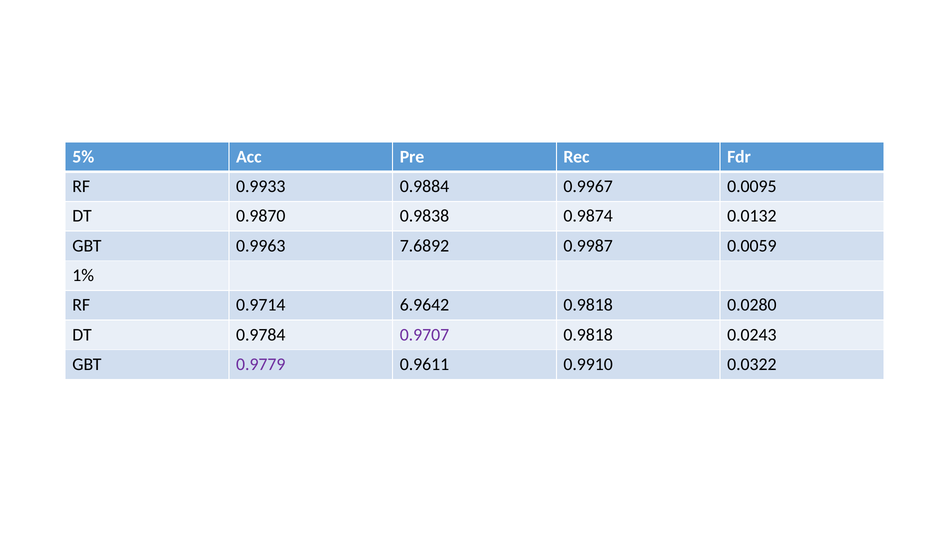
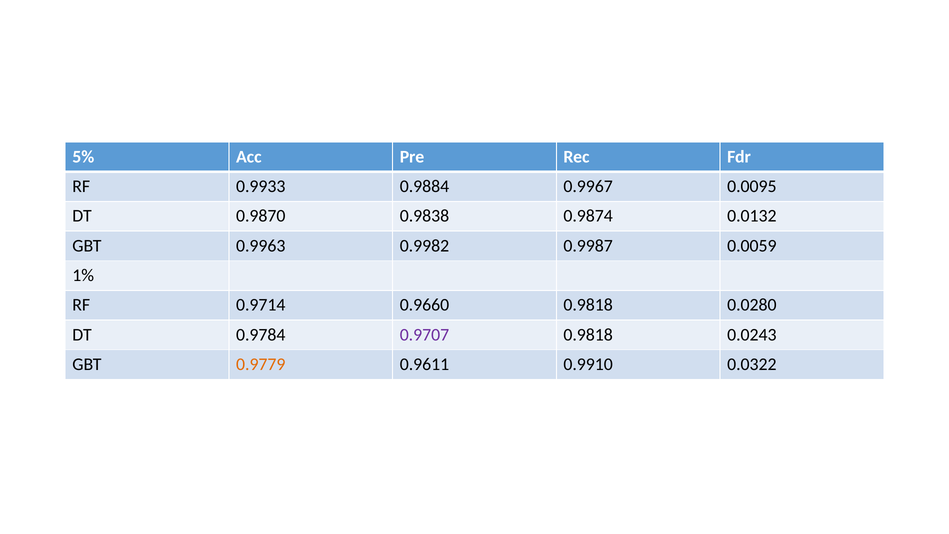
7.6892: 7.6892 -> 0.9982
6.9642: 6.9642 -> 0.9660
0.9779 colour: purple -> orange
